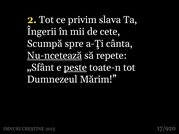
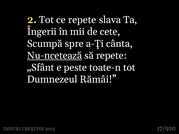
ce privim: privim -> repete
peste underline: present -> none
Mărim: Mărim -> Rămâi
